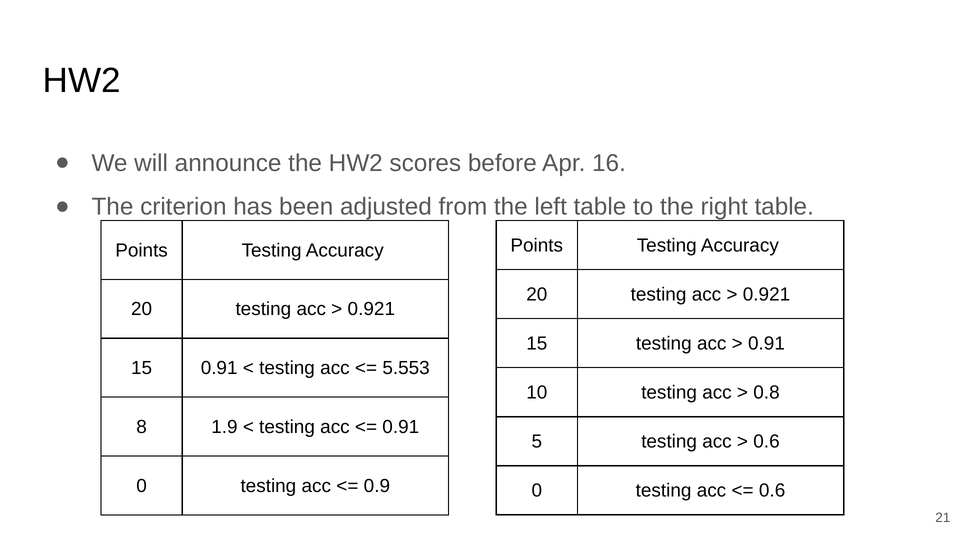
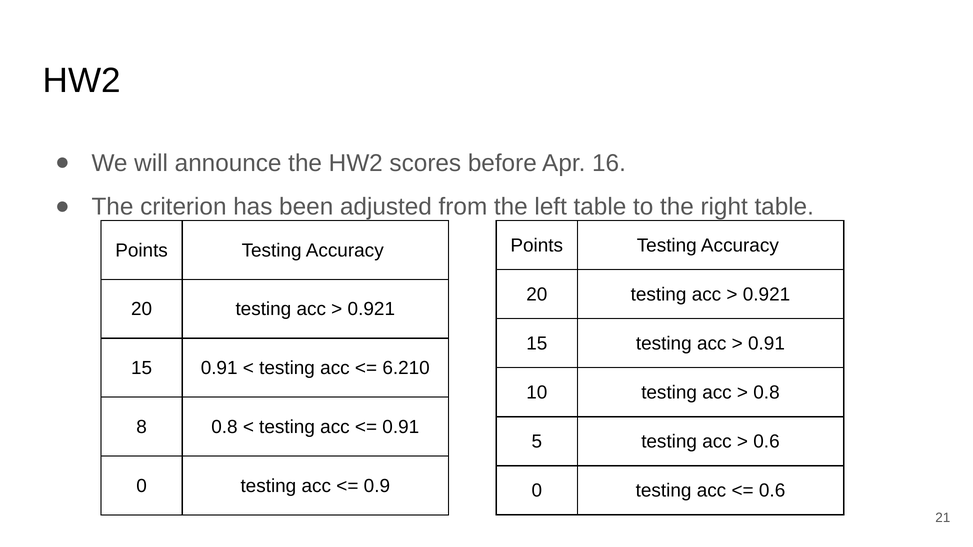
5.553: 5.553 -> 6.210
8 1.9: 1.9 -> 0.8
